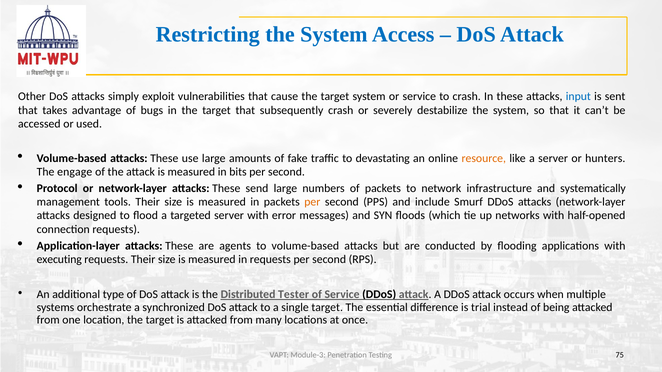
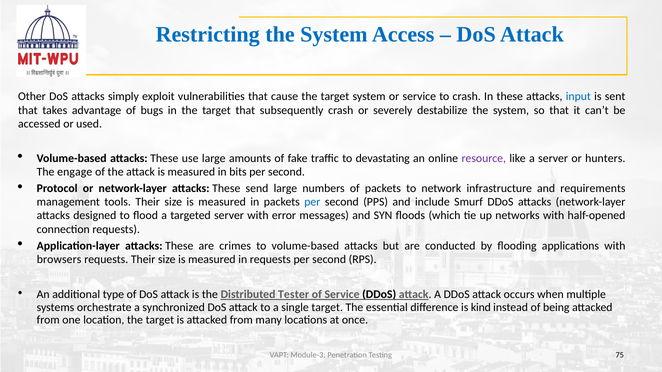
resource colour: orange -> purple
systematically: systematically -> requirements
per at (312, 202) colour: orange -> blue
agents: agents -> crimes
executing: executing -> browsers
trial: trial -> kind
